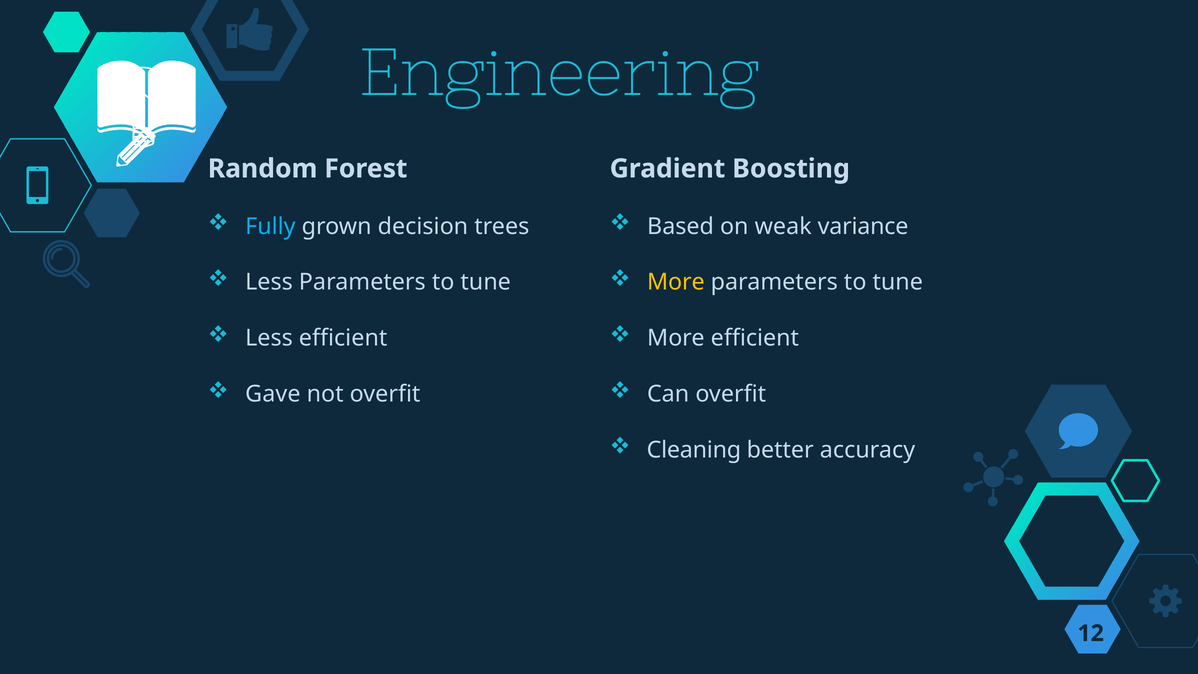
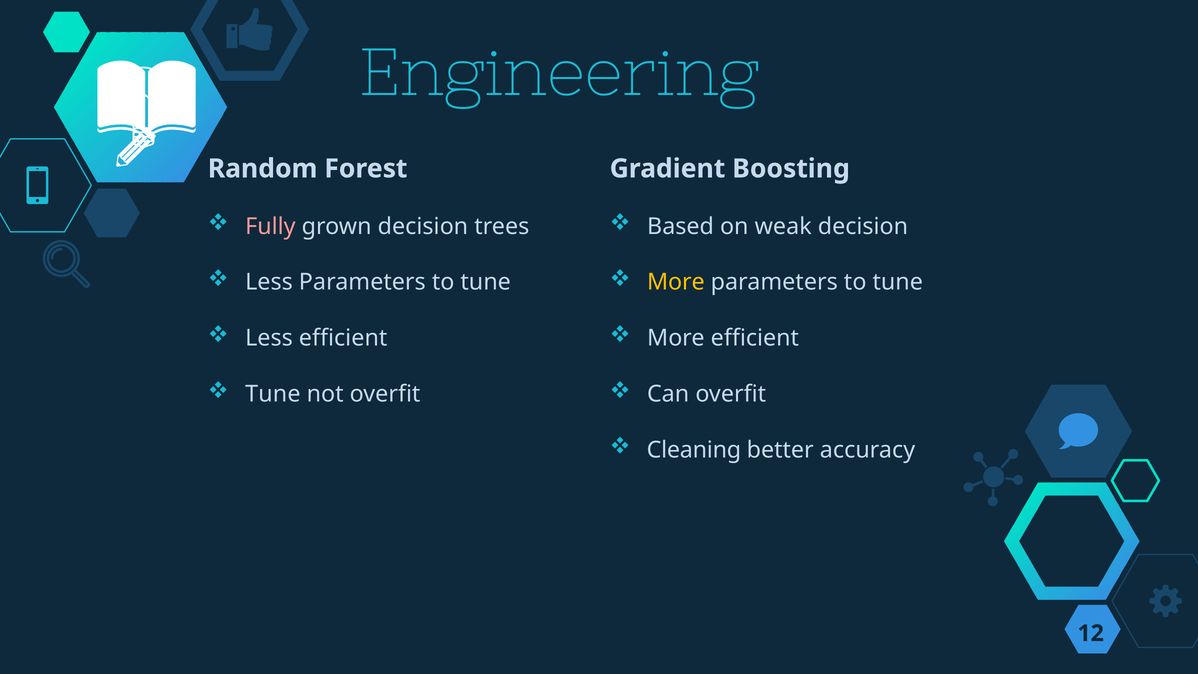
Fully colour: light blue -> pink
weak variance: variance -> decision
Gave at (273, 394): Gave -> Tune
